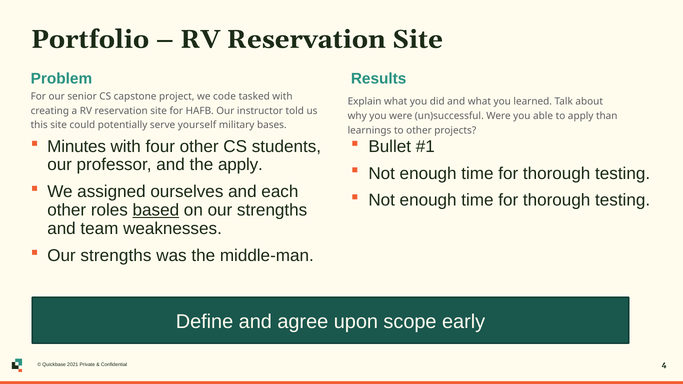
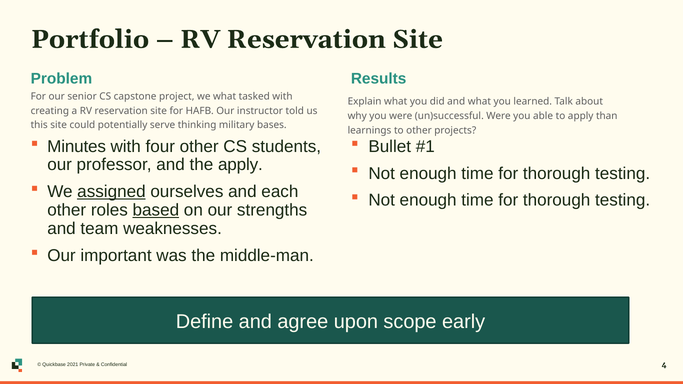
we code: code -> what
yourself: yourself -> thinking
assigned underline: none -> present
strengths at (116, 256): strengths -> important
